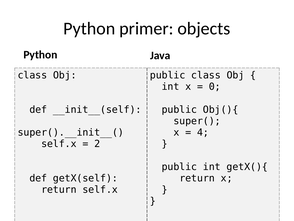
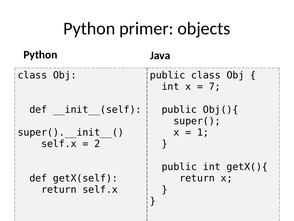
0: 0 -> 7
4: 4 -> 1
